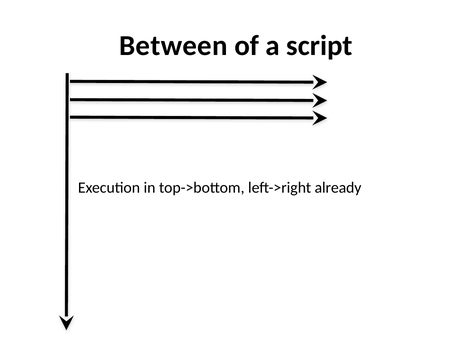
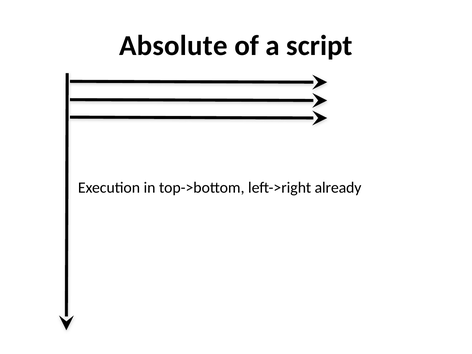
Between: Between -> Absolute
